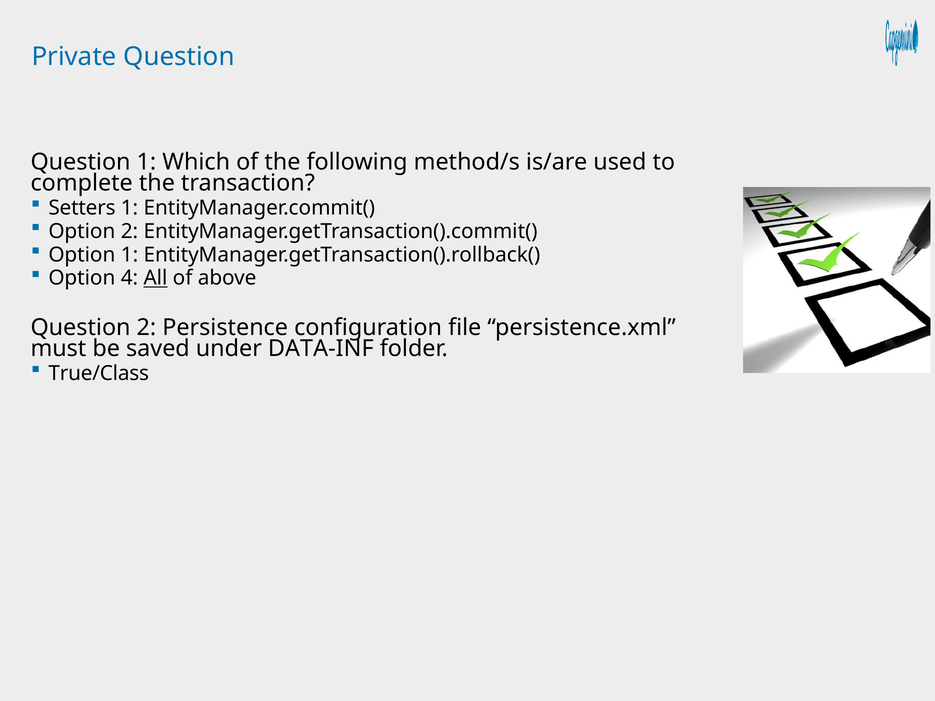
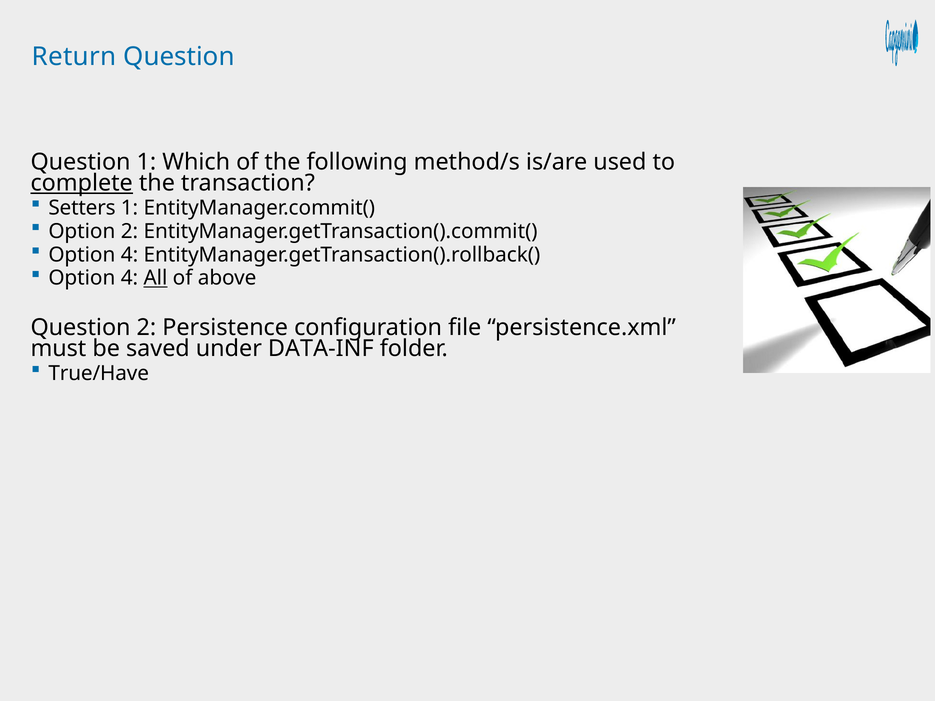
Private: Private -> Return
complete underline: none -> present
1 at (130, 255): 1 -> 4
True/Class: True/Class -> True/Have
